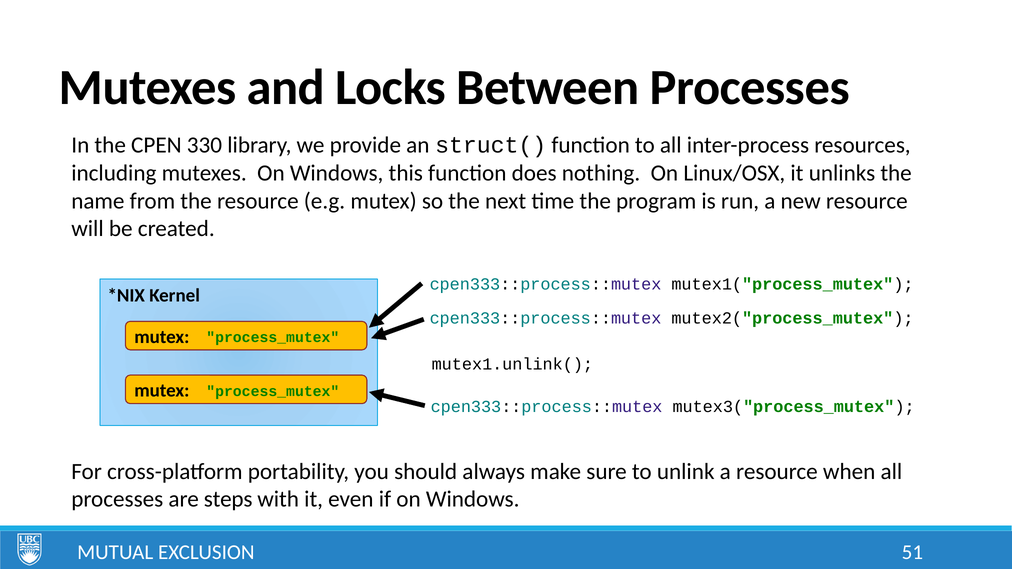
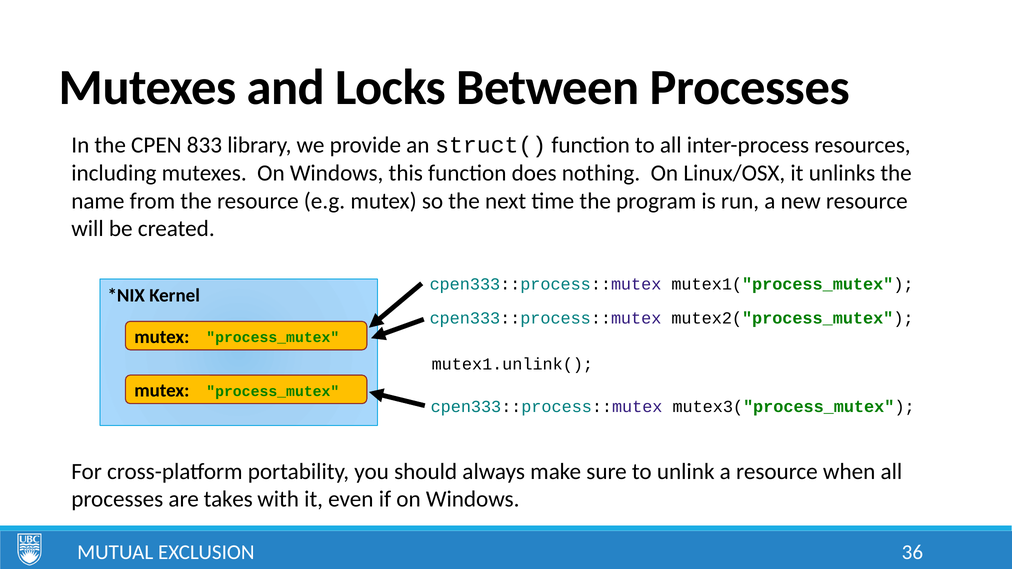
330: 330 -> 833
steps: steps -> takes
51: 51 -> 36
